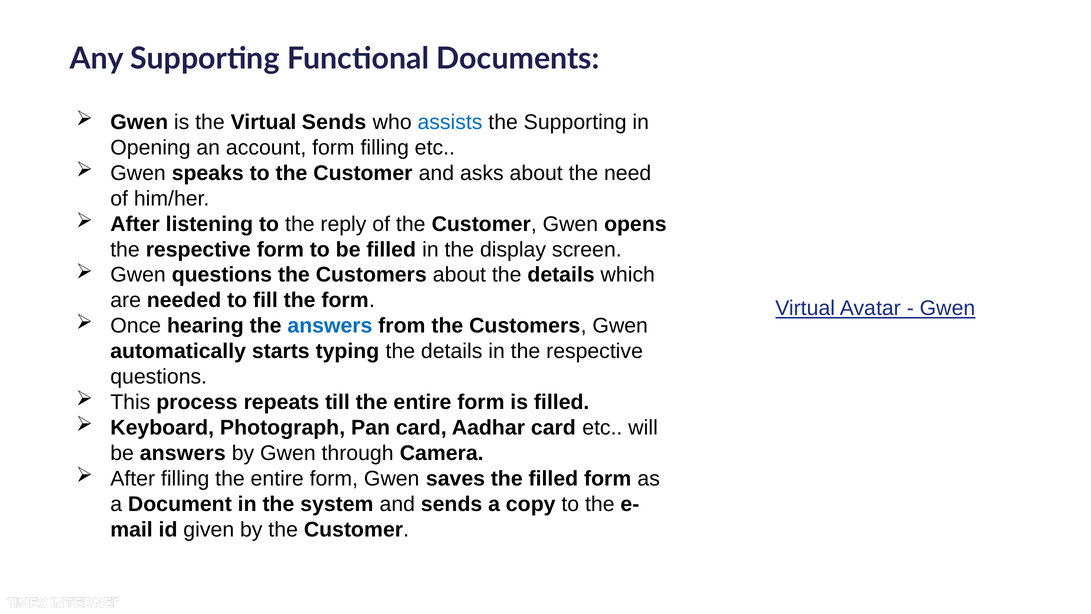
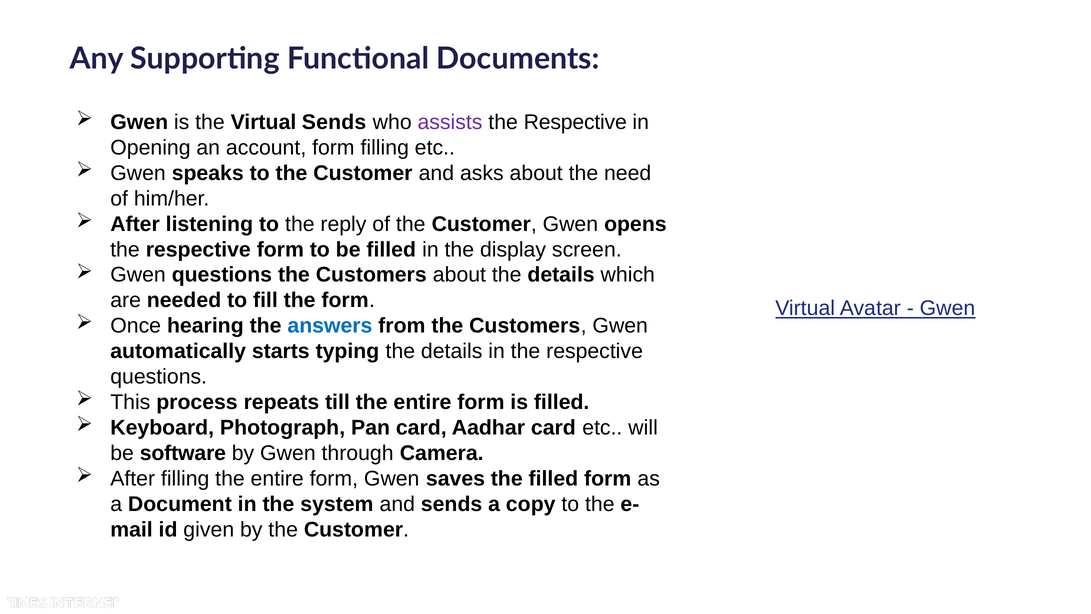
assists colour: blue -> purple
Supporting at (575, 122): Supporting -> Respective
be answers: answers -> software
